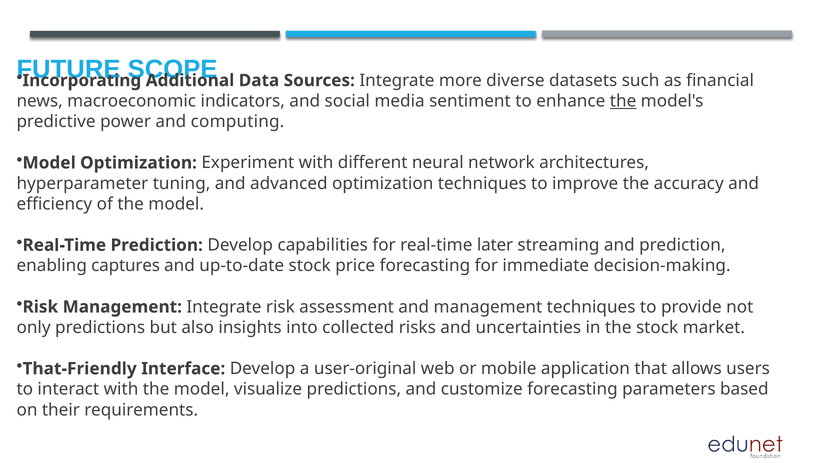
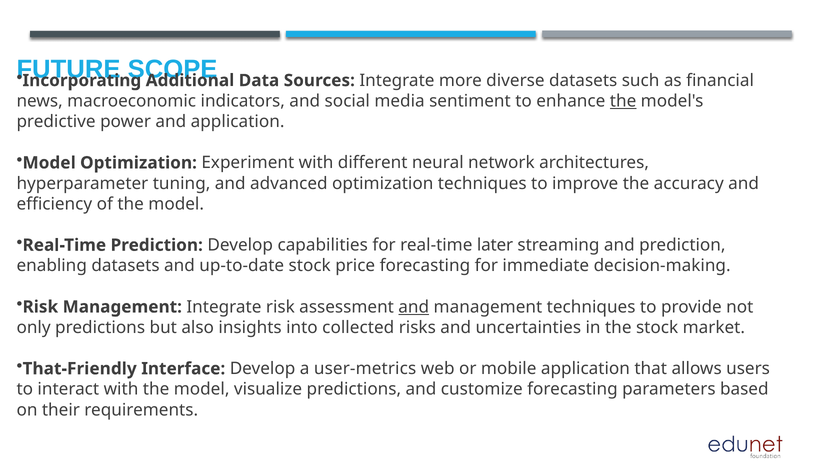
and computing: computing -> application
enabling captures: captures -> datasets
and at (414, 306) underline: none -> present
user-original: user-original -> user-metrics
